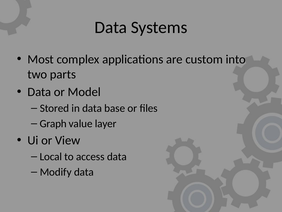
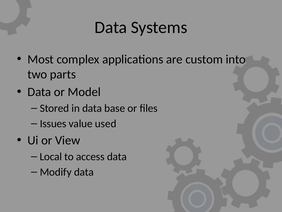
Graph: Graph -> Issues
layer: layer -> used
